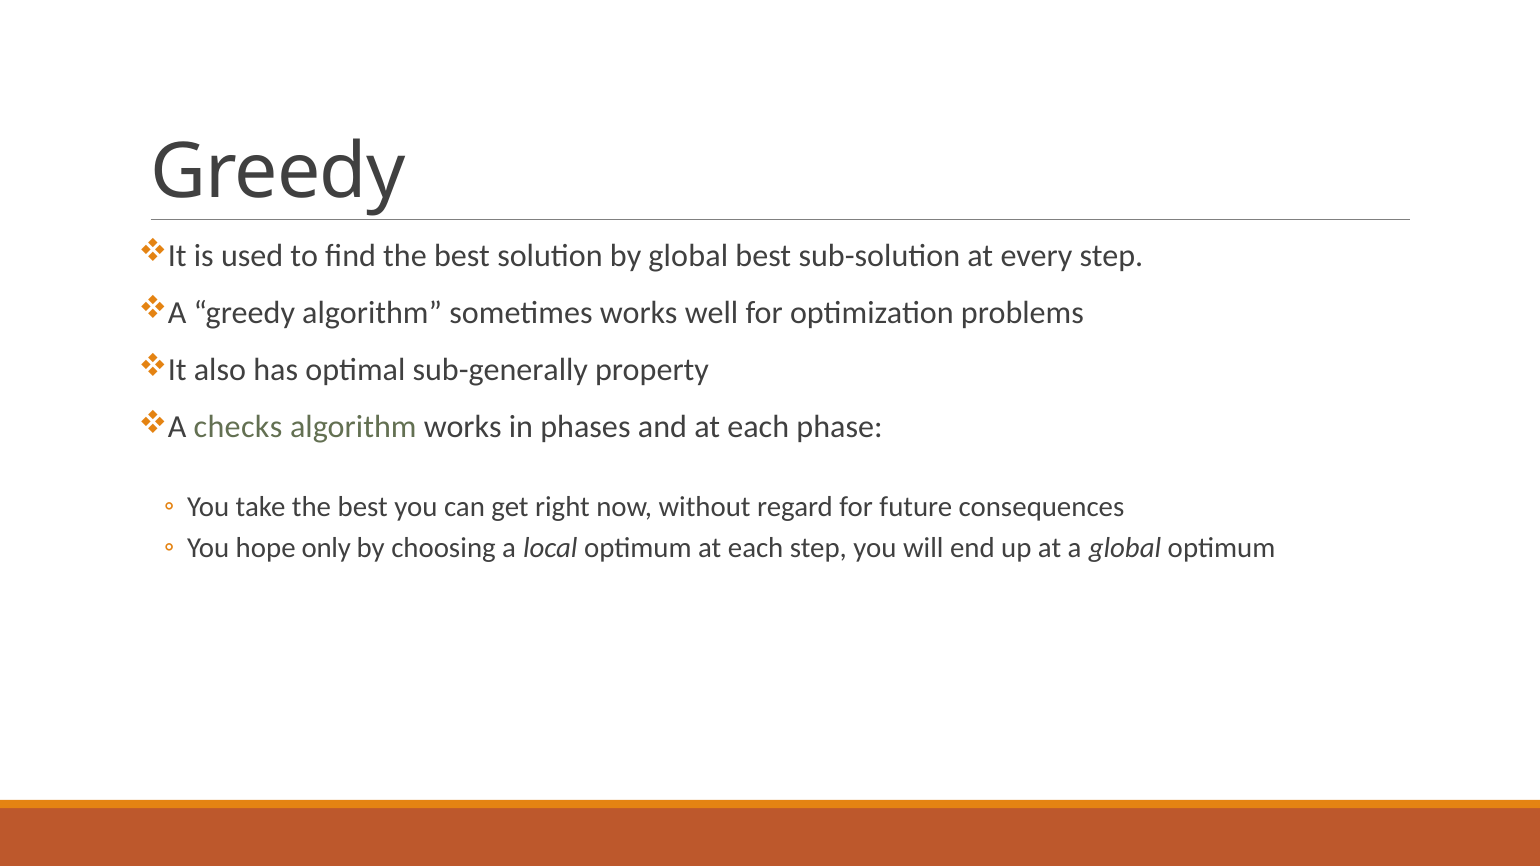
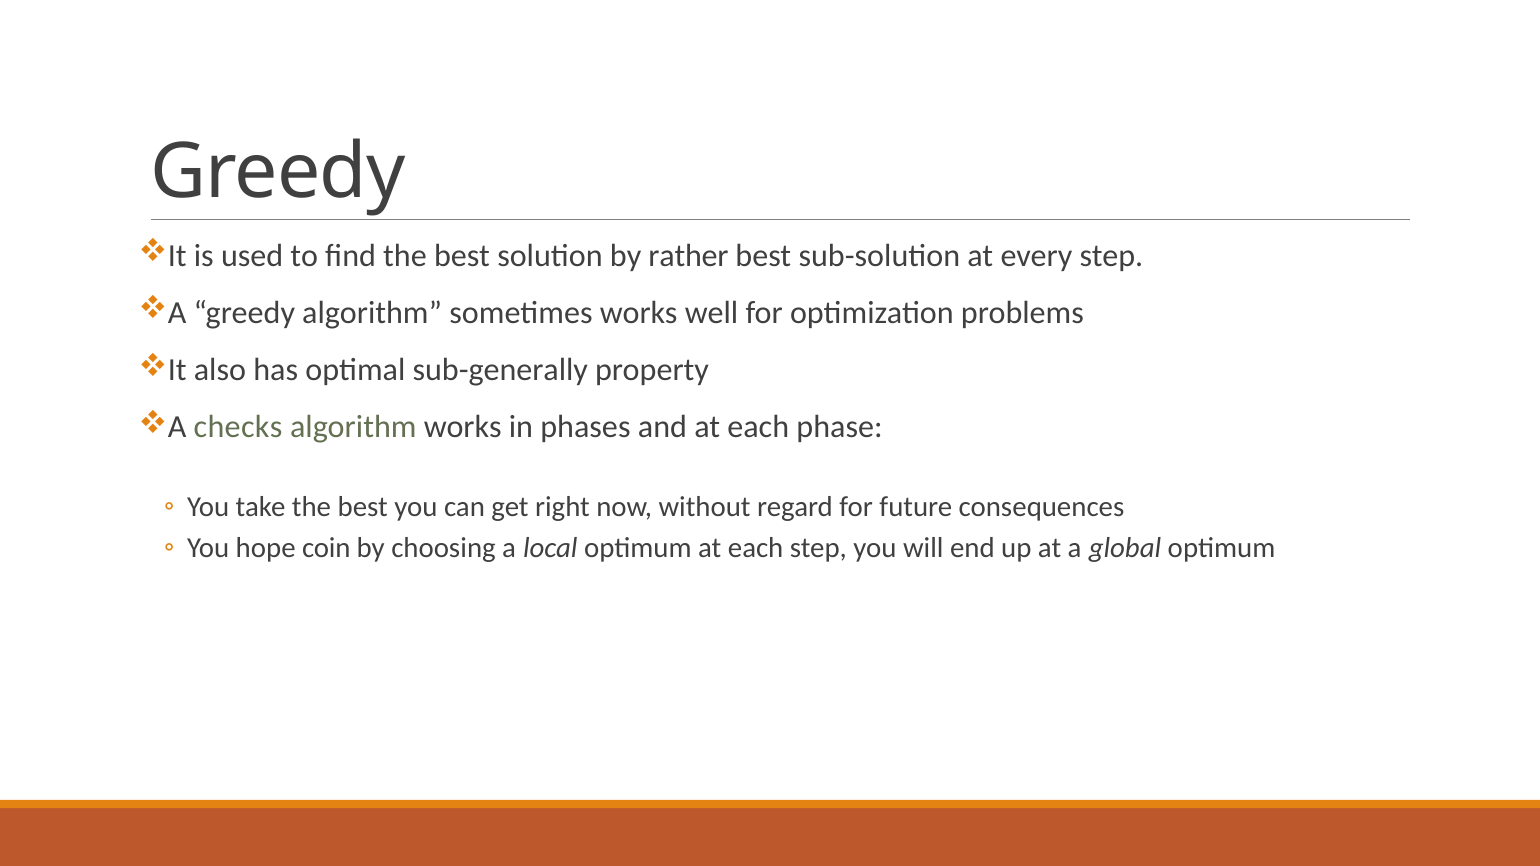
by global: global -> rather
only: only -> coin
